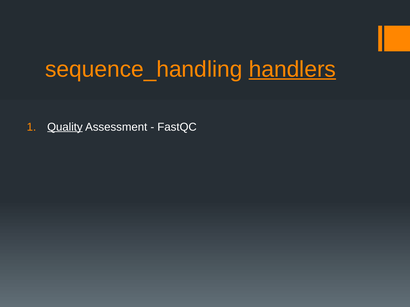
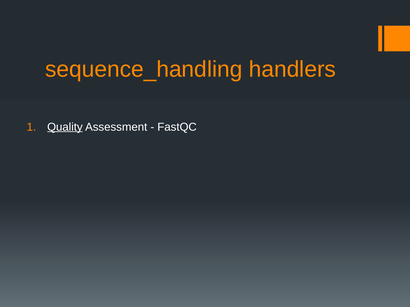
handlers underline: present -> none
